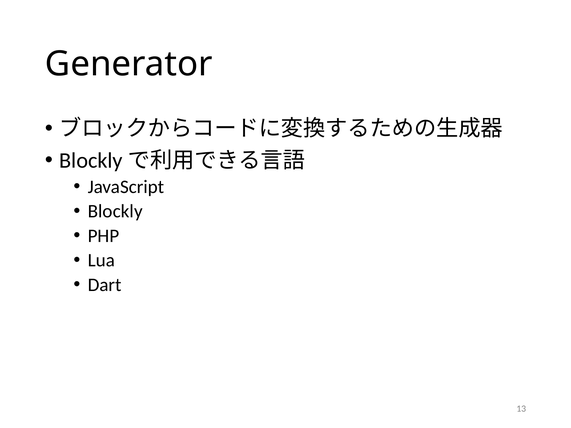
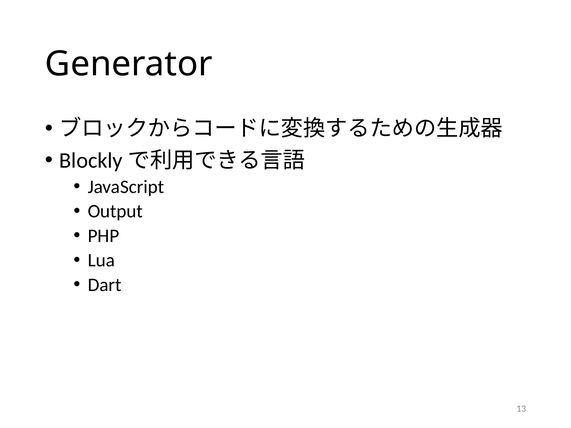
Blockly: Blockly -> Output
